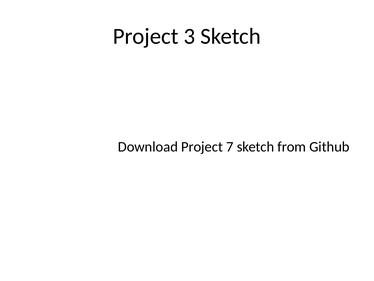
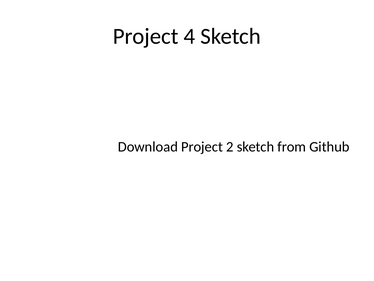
3: 3 -> 4
7: 7 -> 2
